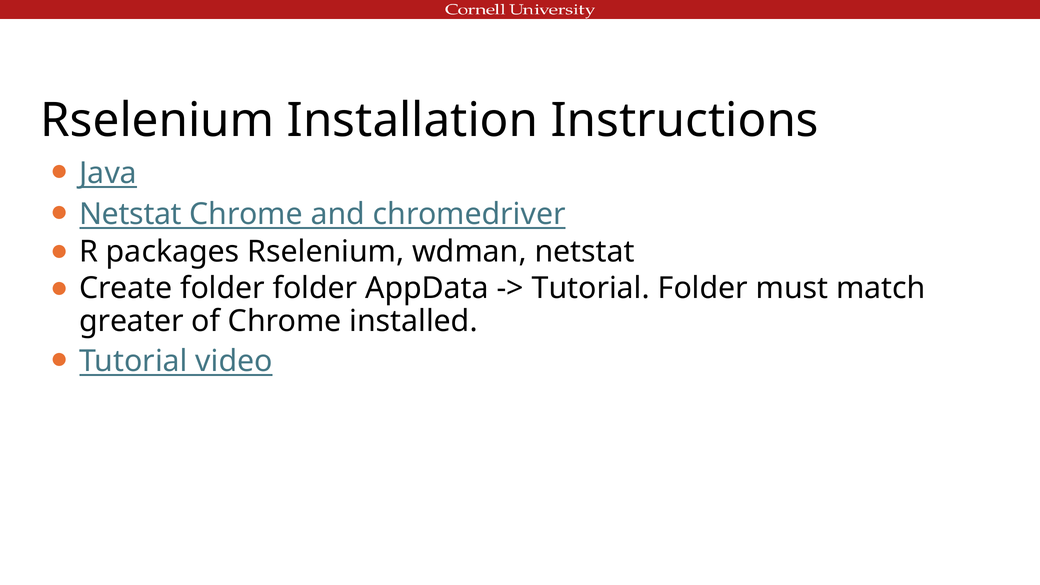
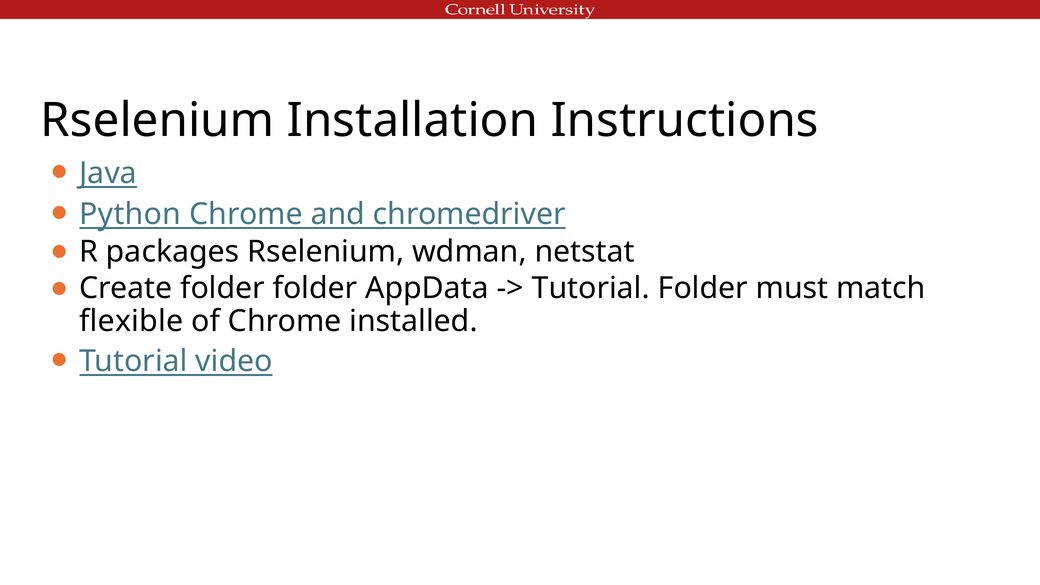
Netstat at (131, 214): Netstat -> Python
greater: greater -> flexible
